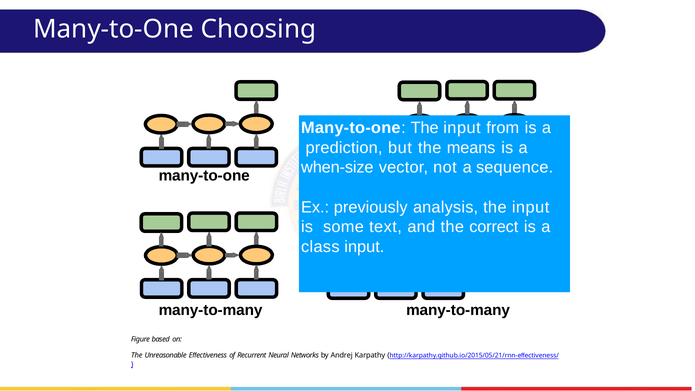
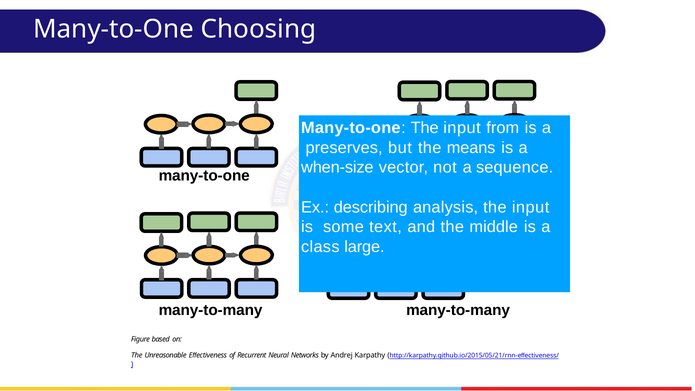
prediction: prediction -> preserves
previously: previously -> describing
correct: correct -> middle
class input: input -> large
